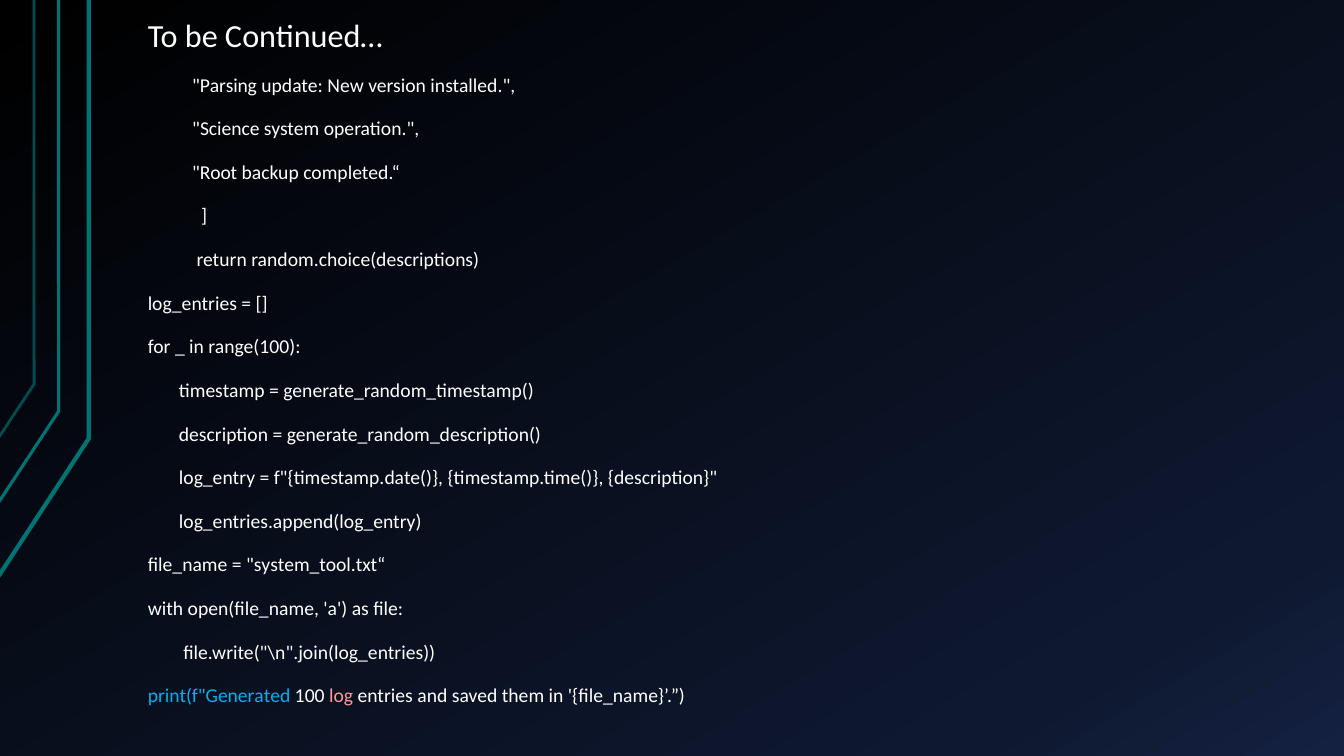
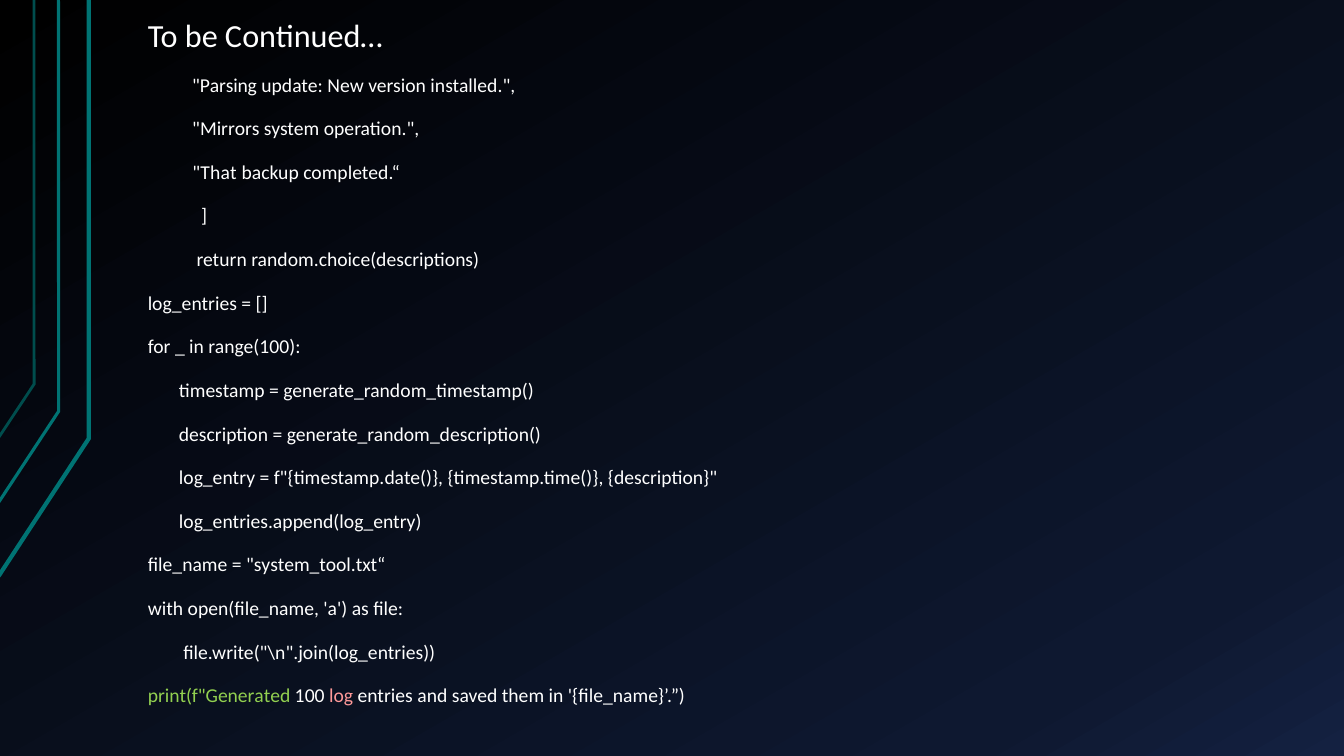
Science: Science -> Mirrors
Root: Root -> That
print(f"Generated colour: light blue -> light green
